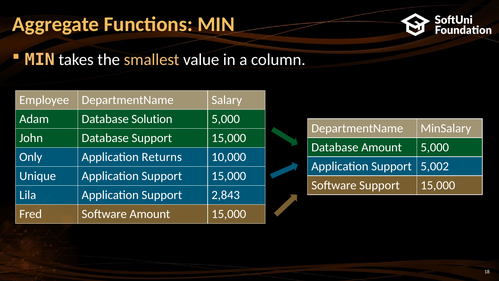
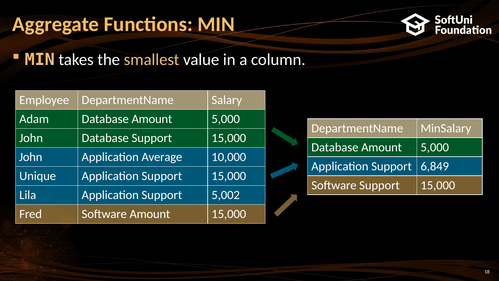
Adam Database Solution: Solution -> Amount
Only at (31, 157): Only -> John
Returns: Returns -> Average
5,002: 5,002 -> 6,849
2,843: 2,843 -> 5,002
